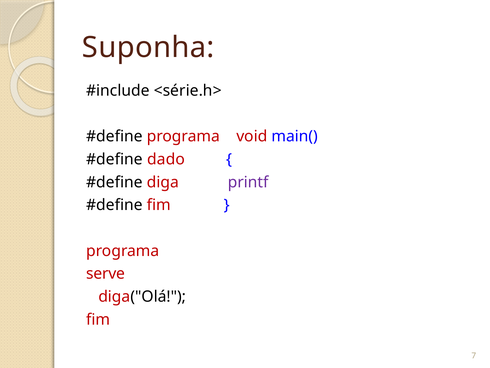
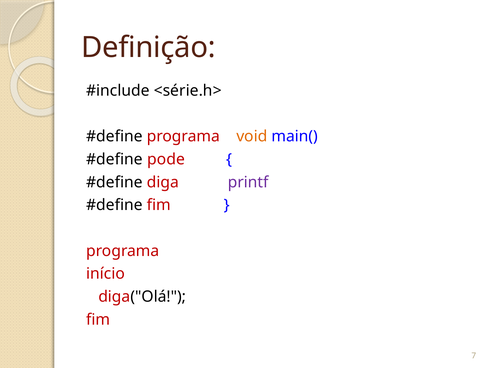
Suponha: Suponha -> Definição
void colour: red -> orange
dado: dado -> pode
serve: serve -> início
